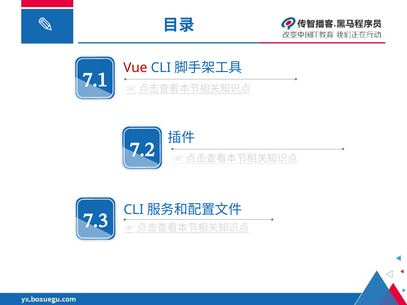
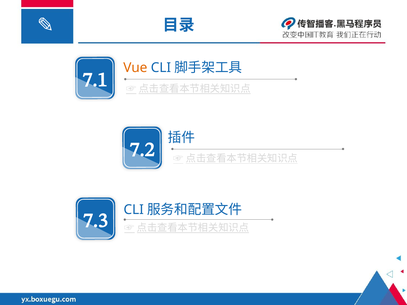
Vue colour: red -> orange
